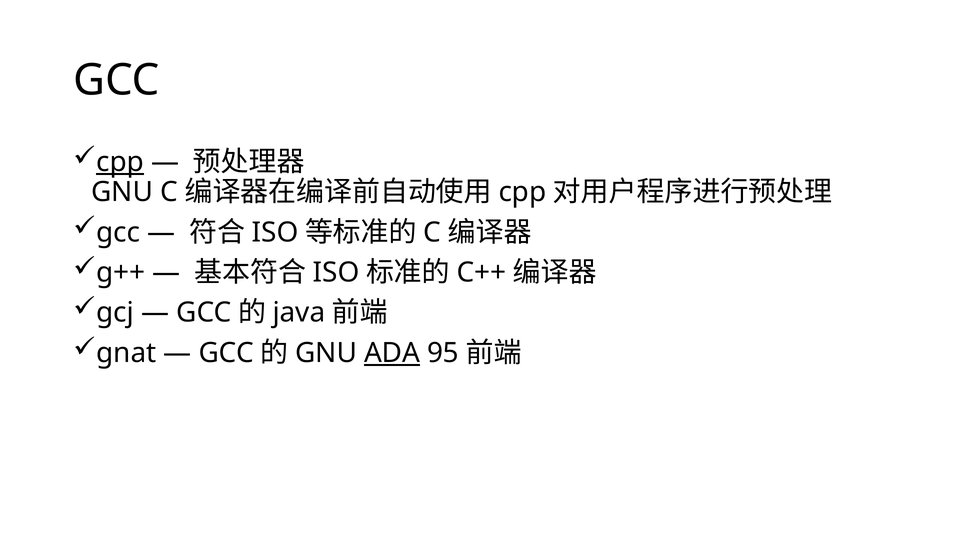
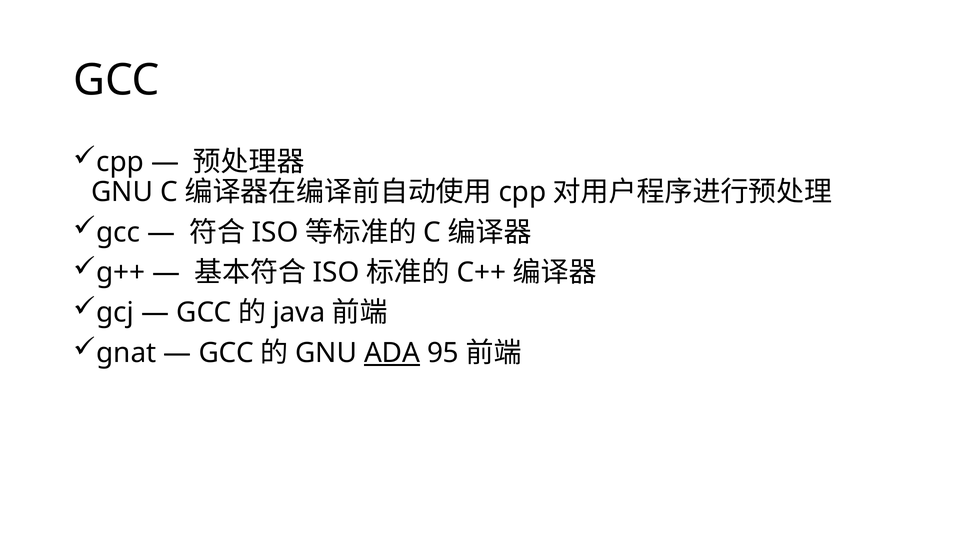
cpp at (120, 162) underline: present -> none
